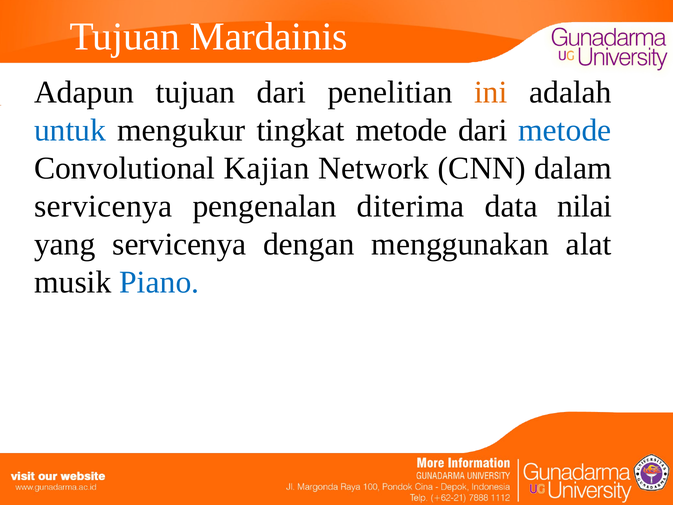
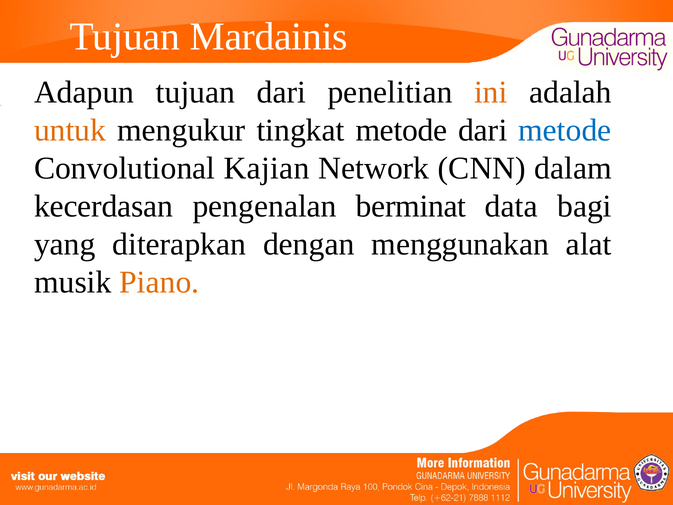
untuk colour: blue -> orange
servicenya at (103, 206): servicenya -> kecerdasan
diterima: diterima -> berminat
nilai: nilai -> bagi
yang servicenya: servicenya -> diterapkan
Piano colour: blue -> orange
